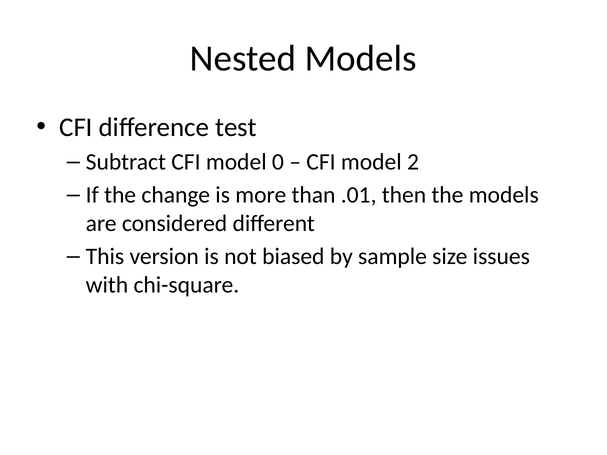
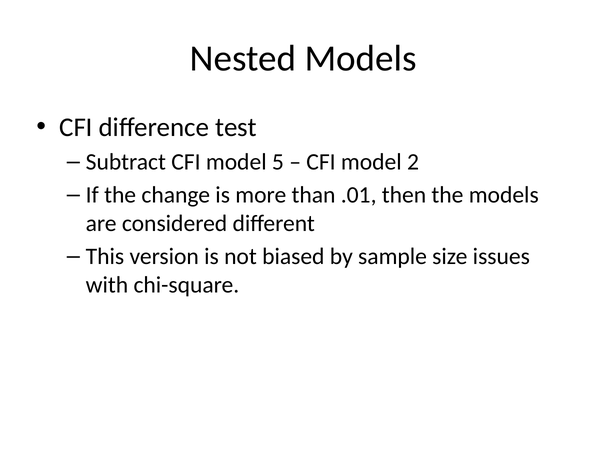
0: 0 -> 5
